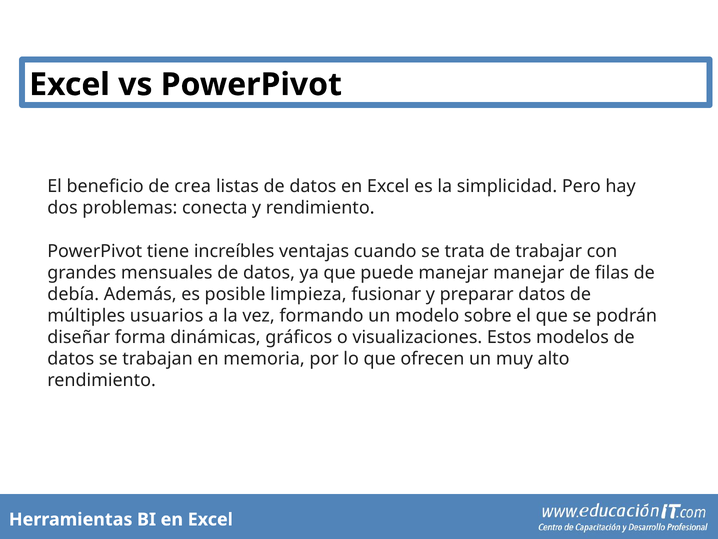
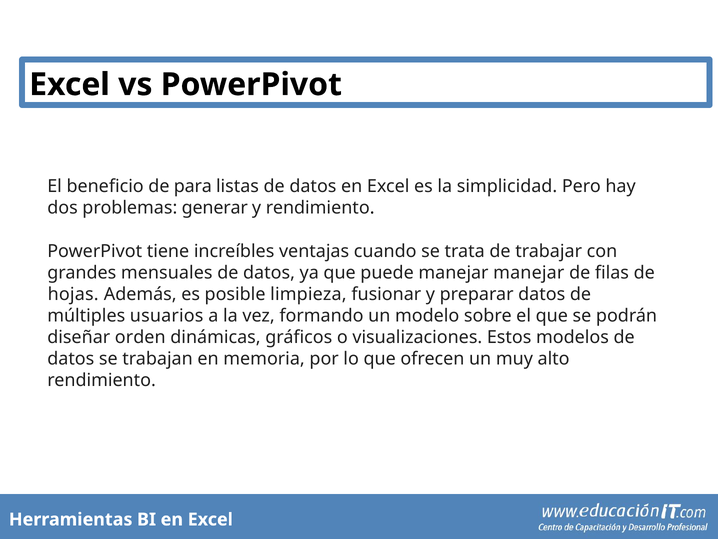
crea: crea -> para
conecta: conecta -> generar
debía: debía -> hojas
forma: forma -> orden
